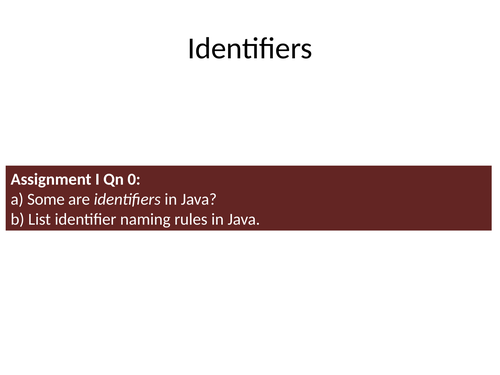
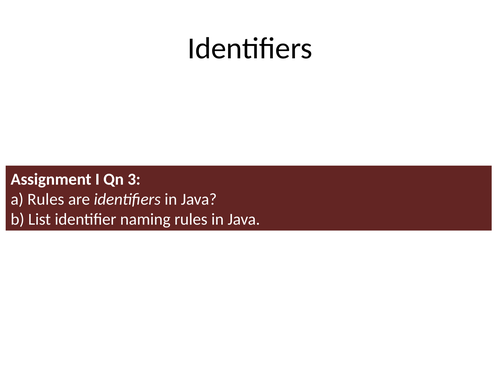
0: 0 -> 3
a Some: Some -> Rules
